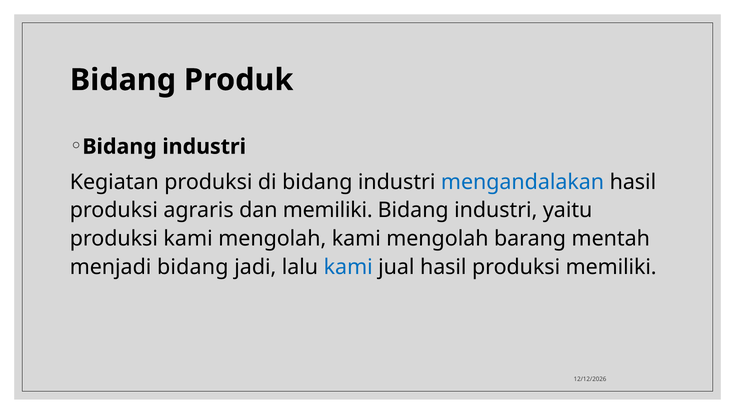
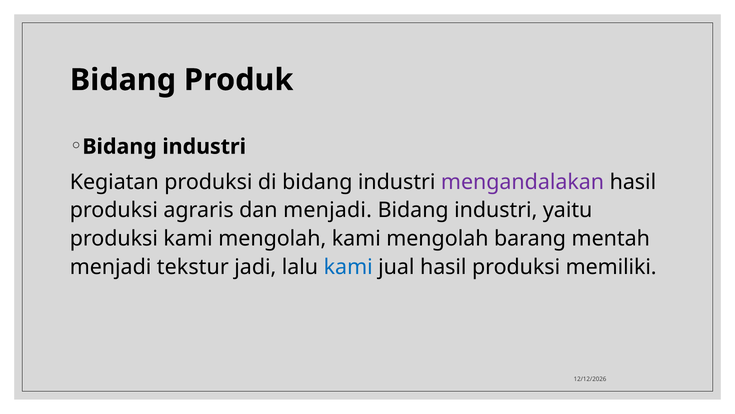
mengandalakan colour: blue -> purple
dan memiliki: memiliki -> menjadi
menjadi bidang: bidang -> tekstur
